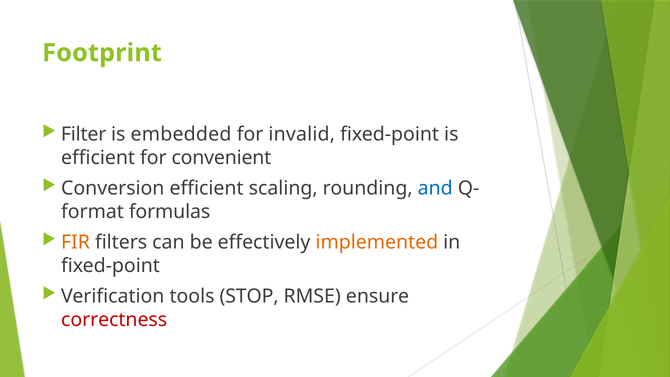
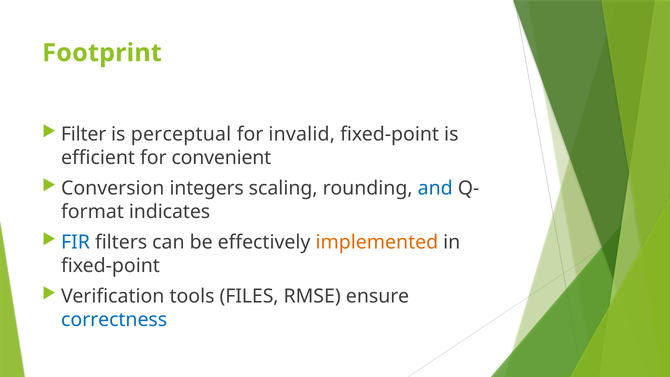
embedded: embedded -> perceptual
Conversion efficient: efficient -> integers
formulas: formulas -> indicates
FIR colour: orange -> blue
STOP: STOP -> FILES
correctness colour: red -> blue
